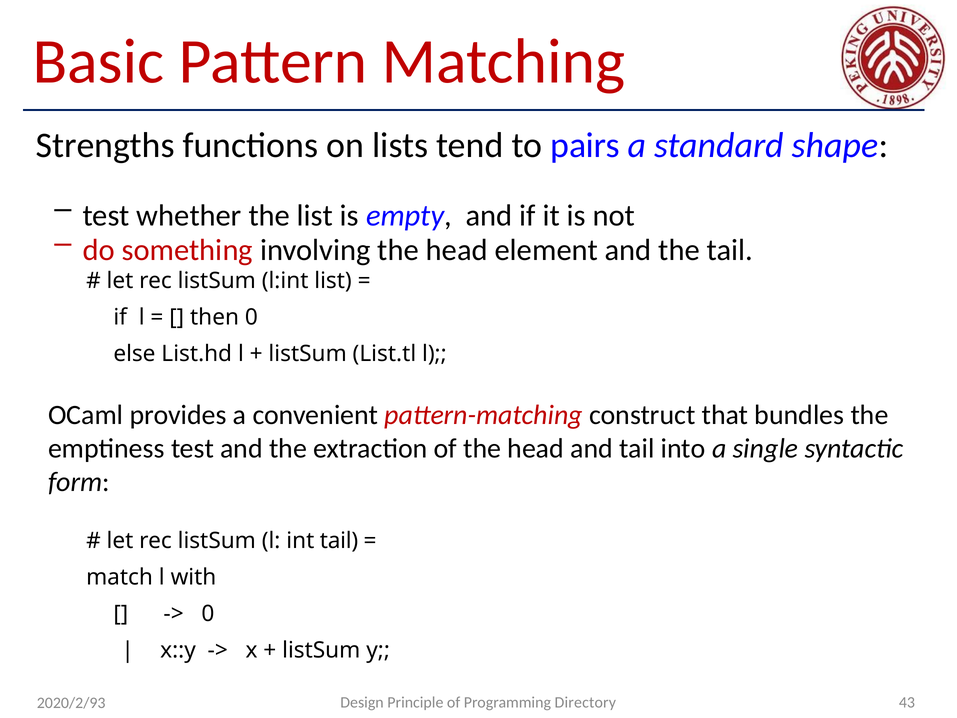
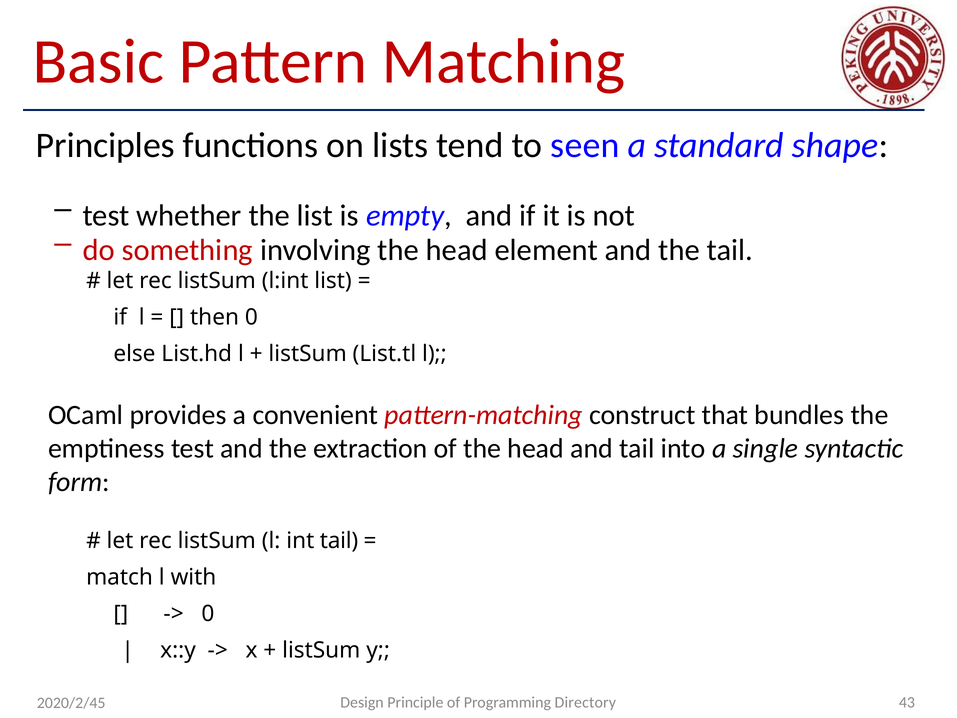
Strengths: Strengths -> Principles
pairs: pairs -> seen
2020/2/93: 2020/2/93 -> 2020/2/45
